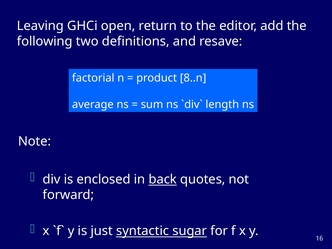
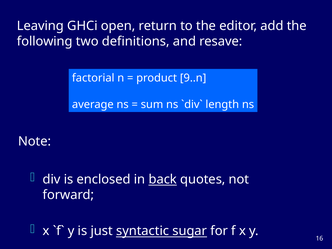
8..n: 8..n -> 9..n
